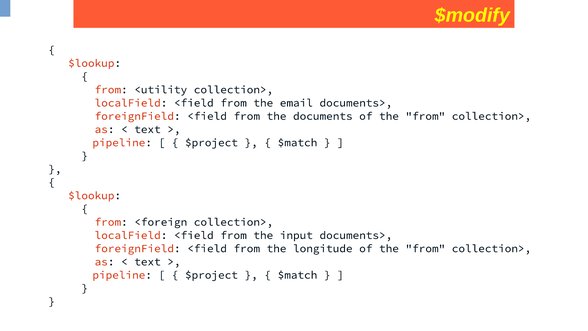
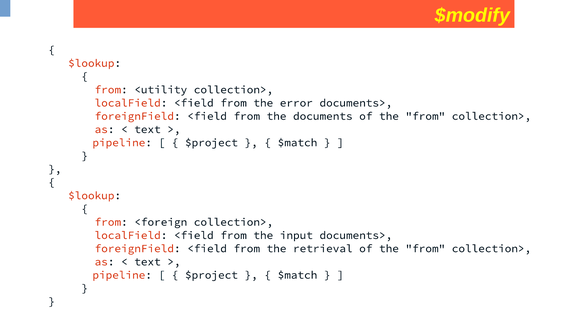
email: email -> error
longitude: longitude -> retrieval
